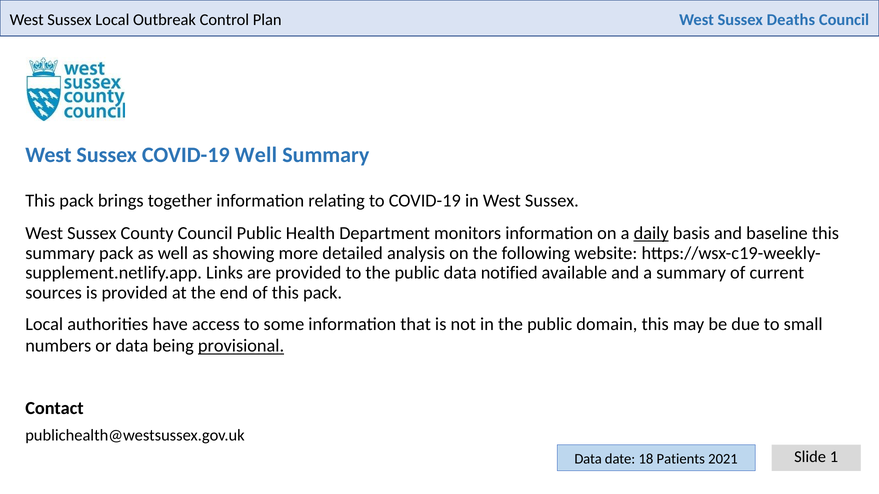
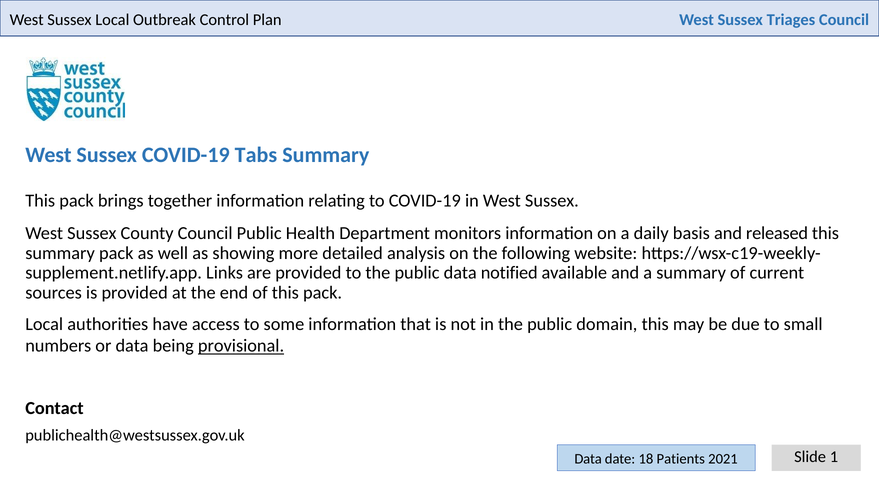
Deaths: Deaths -> Triages
COVID-19 Well: Well -> Tabs
daily underline: present -> none
baseline: baseline -> released
